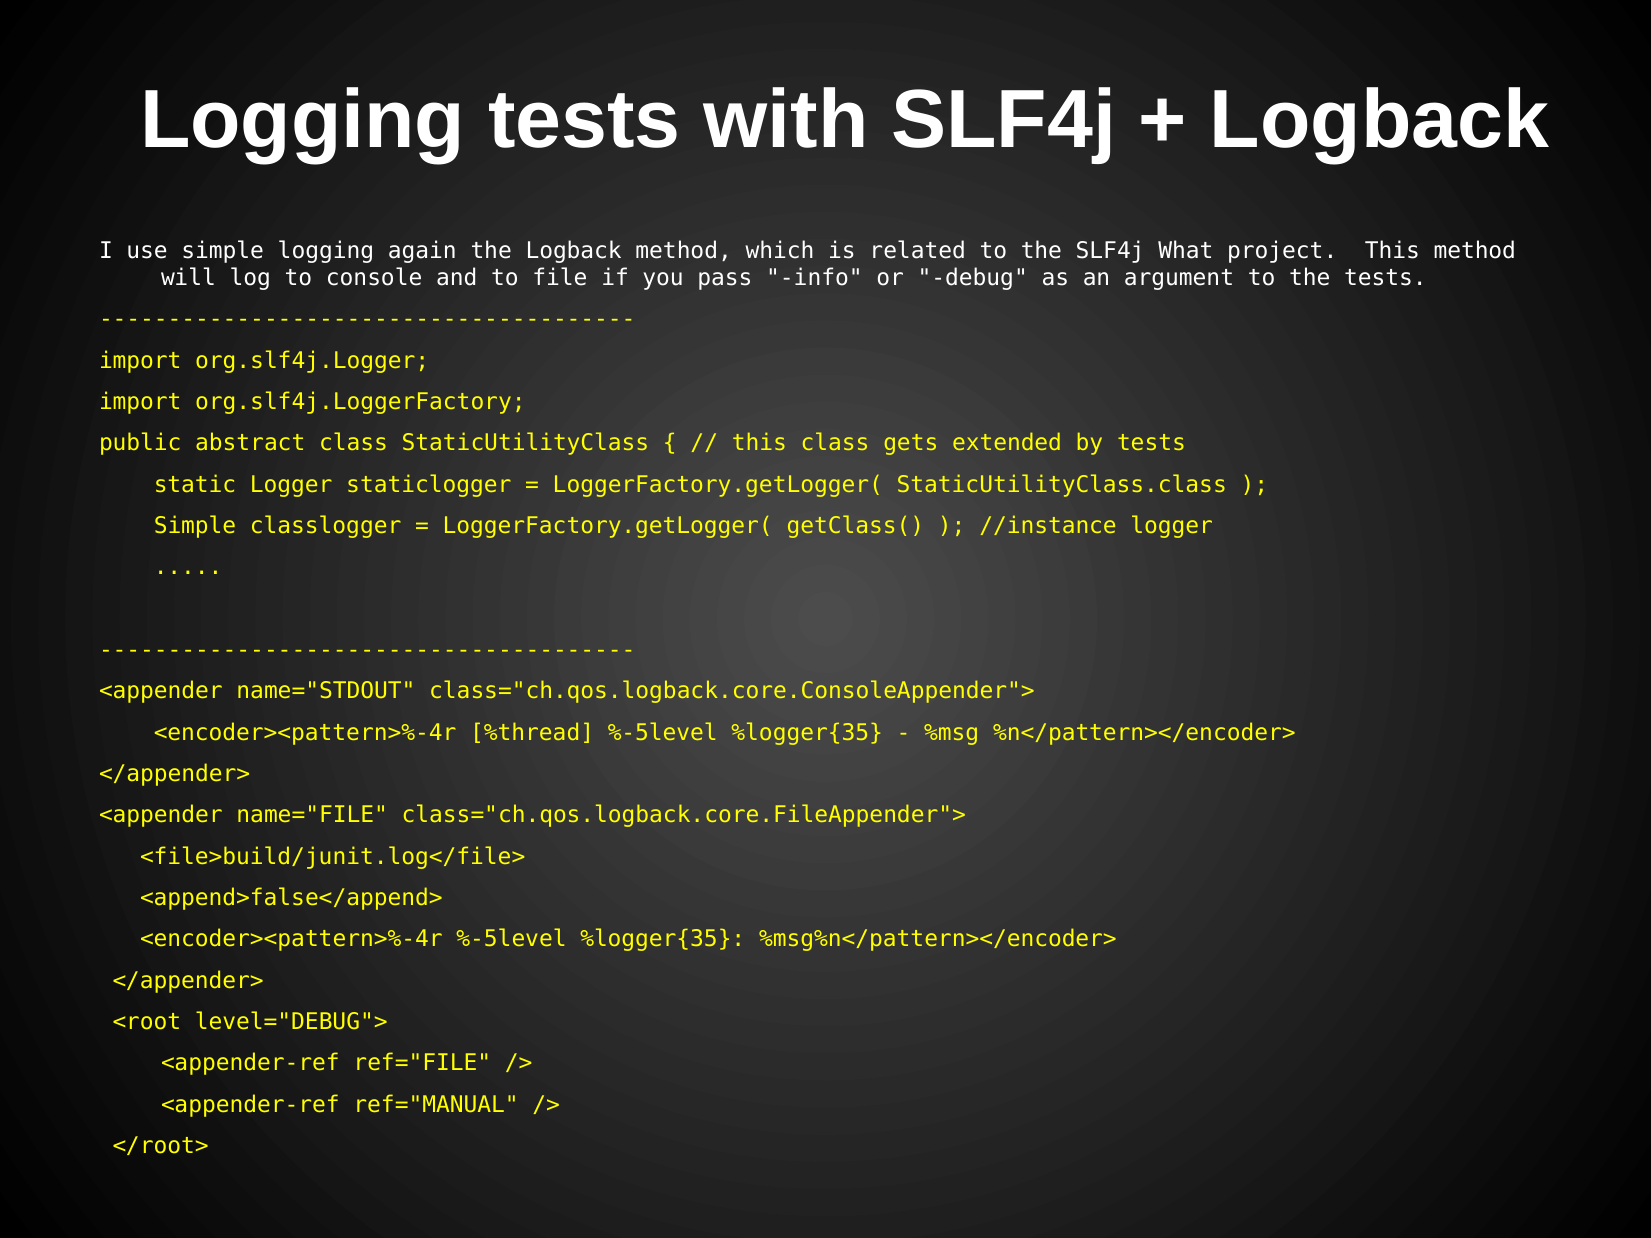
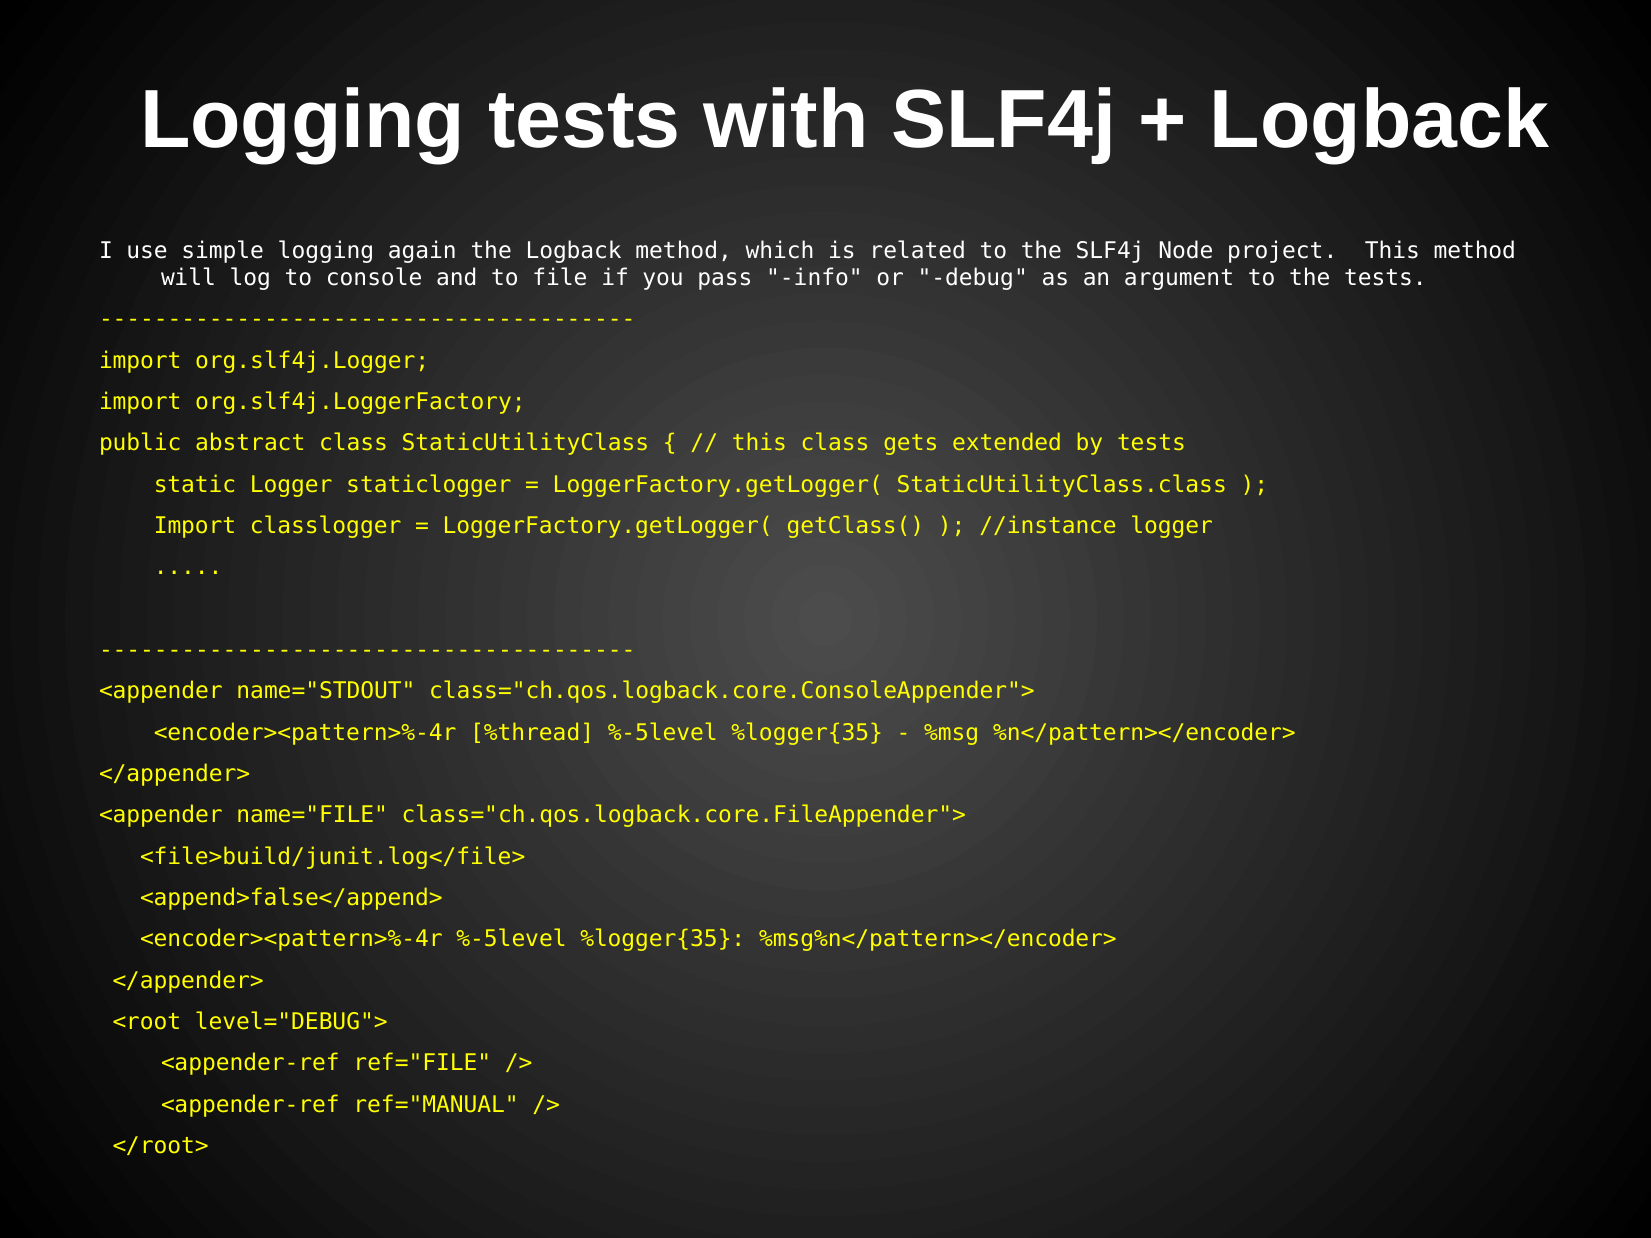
What: What -> Node
Simple at (195, 526): Simple -> Import
